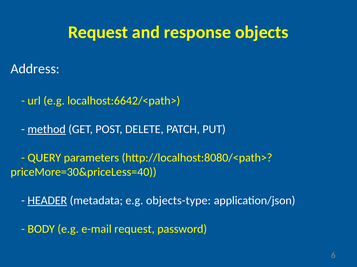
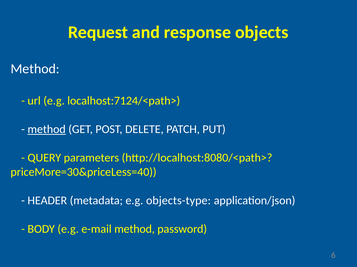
Address at (35, 69): Address -> Method
localhost:6642/<path>: localhost:6642/<path> -> localhost:7124/<path>
HEADER underline: present -> none
e-mail request: request -> method
